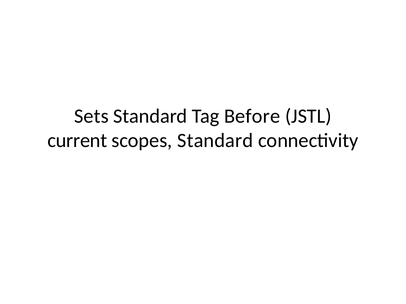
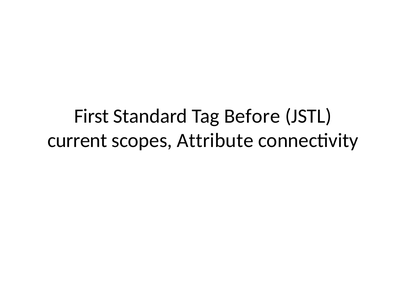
Sets: Sets -> First
scopes Standard: Standard -> Attribute
